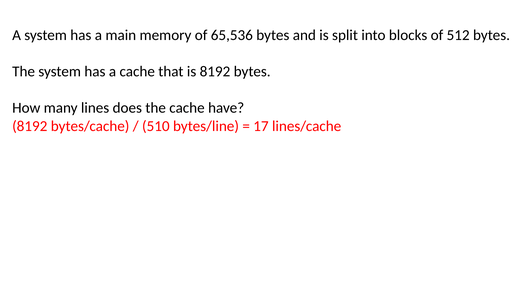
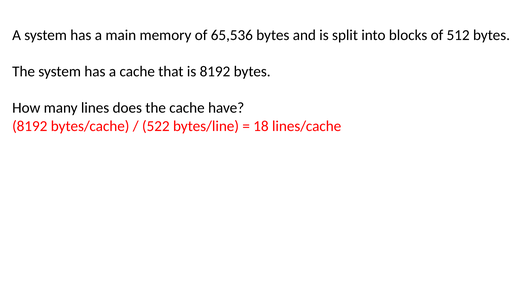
510: 510 -> 522
17: 17 -> 18
